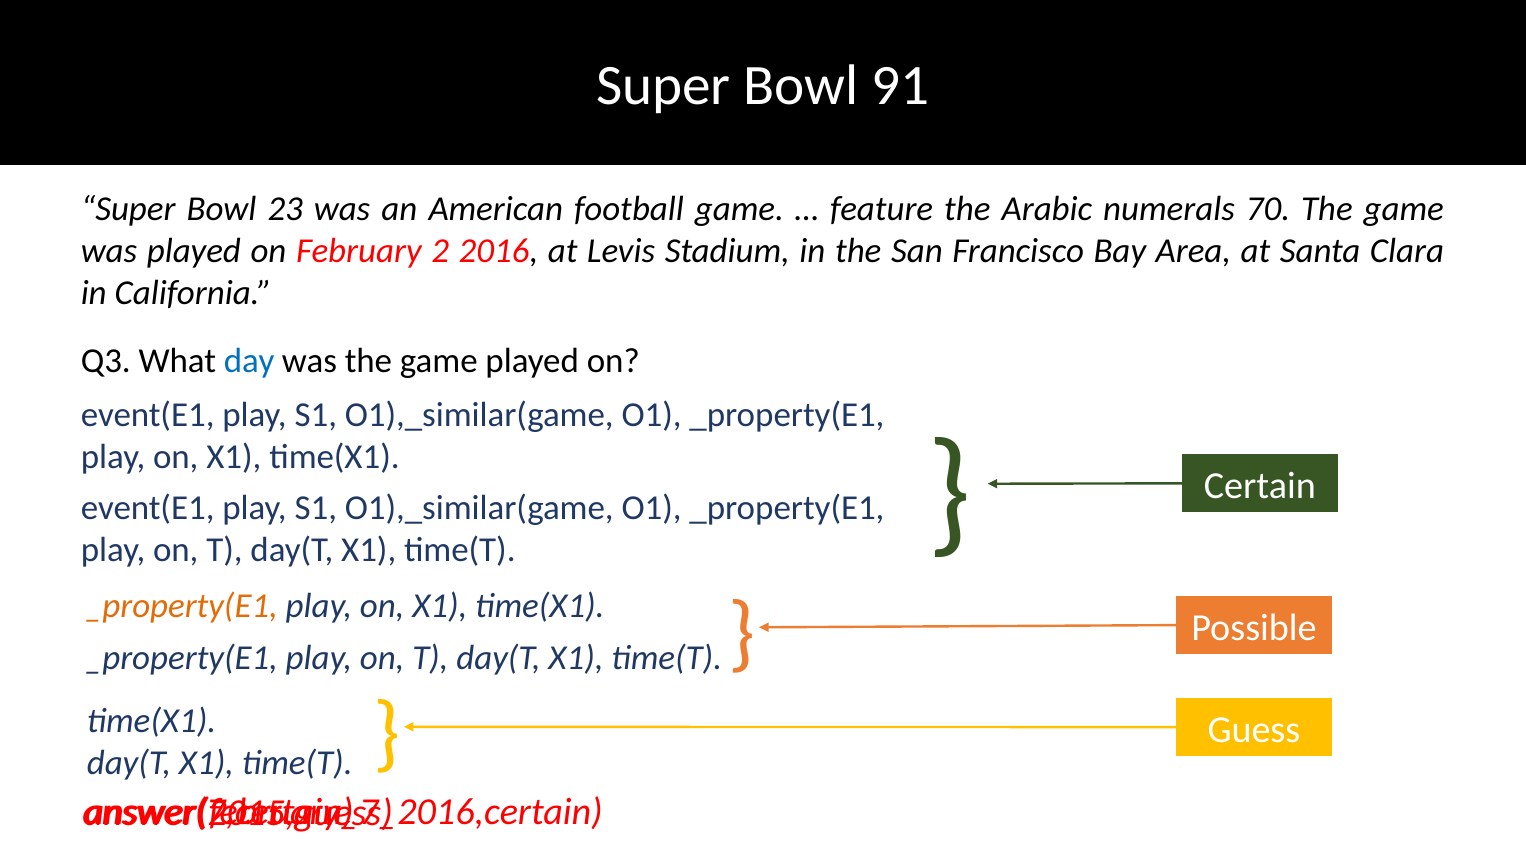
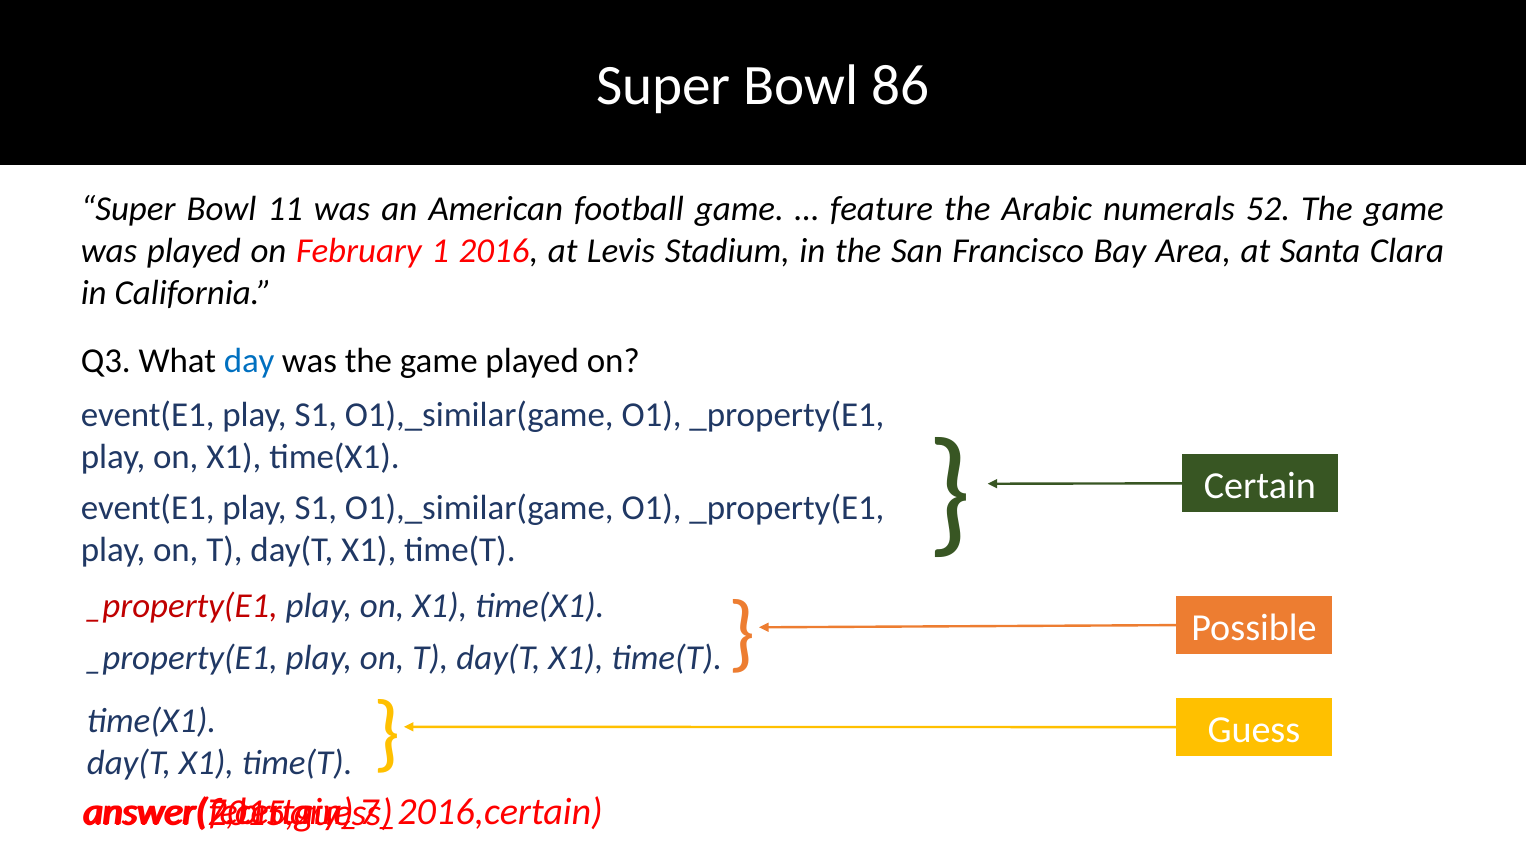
91: 91 -> 86
23: 23 -> 11
70: 70 -> 52
2: 2 -> 1
_property(E1 at (181, 607) colour: orange -> red
